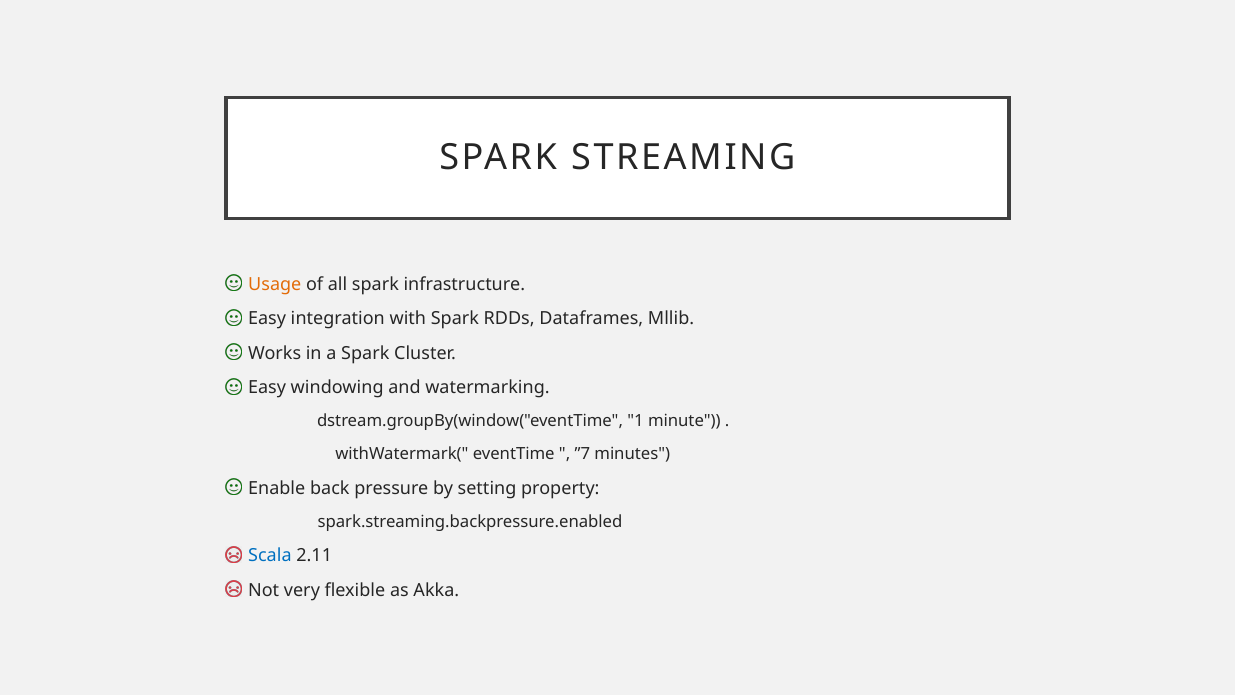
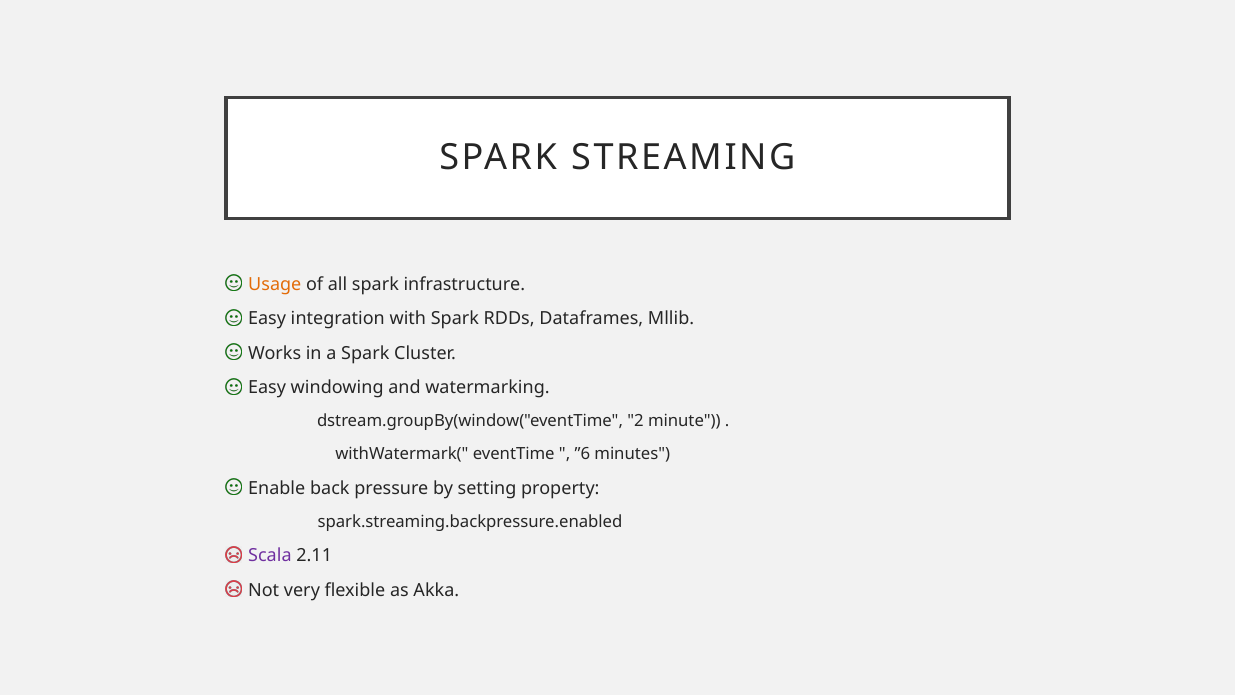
1: 1 -> 2
”7: ”7 -> ”6
Scala colour: blue -> purple
